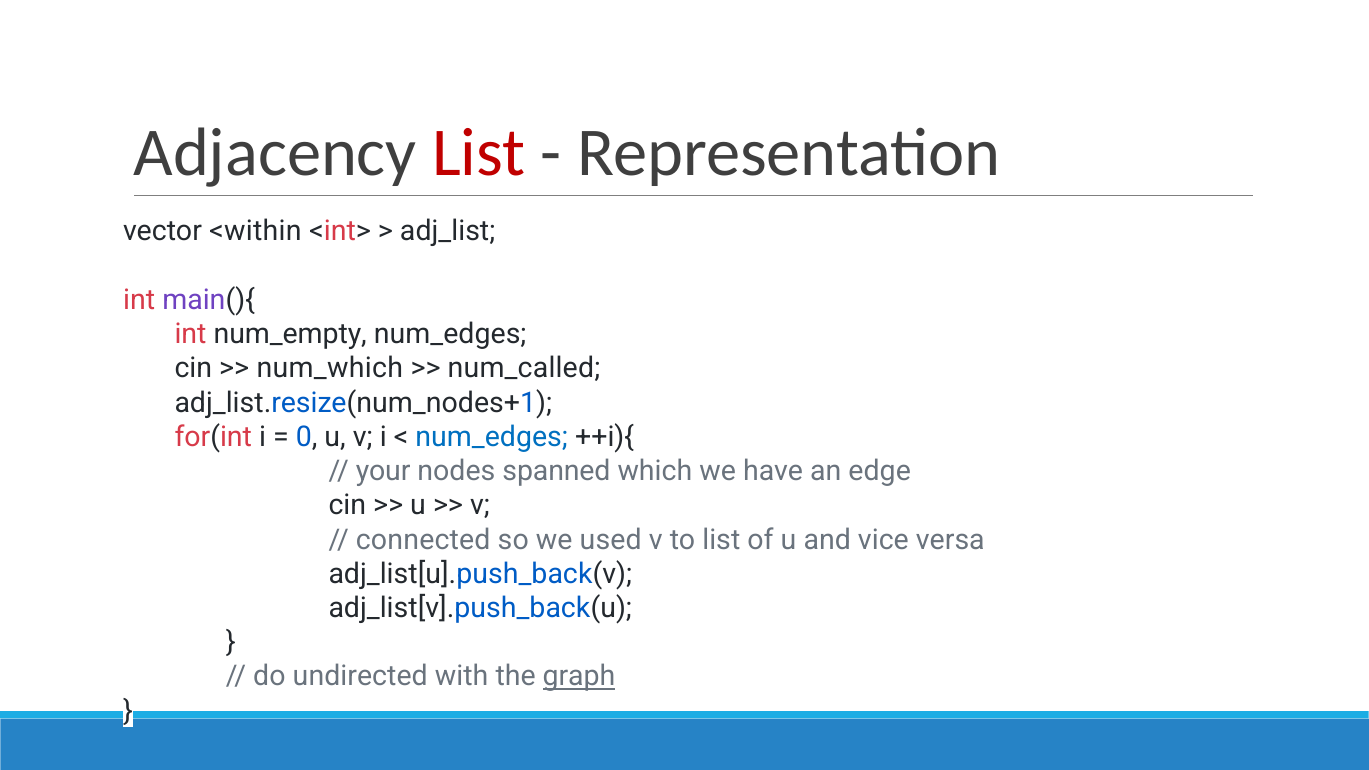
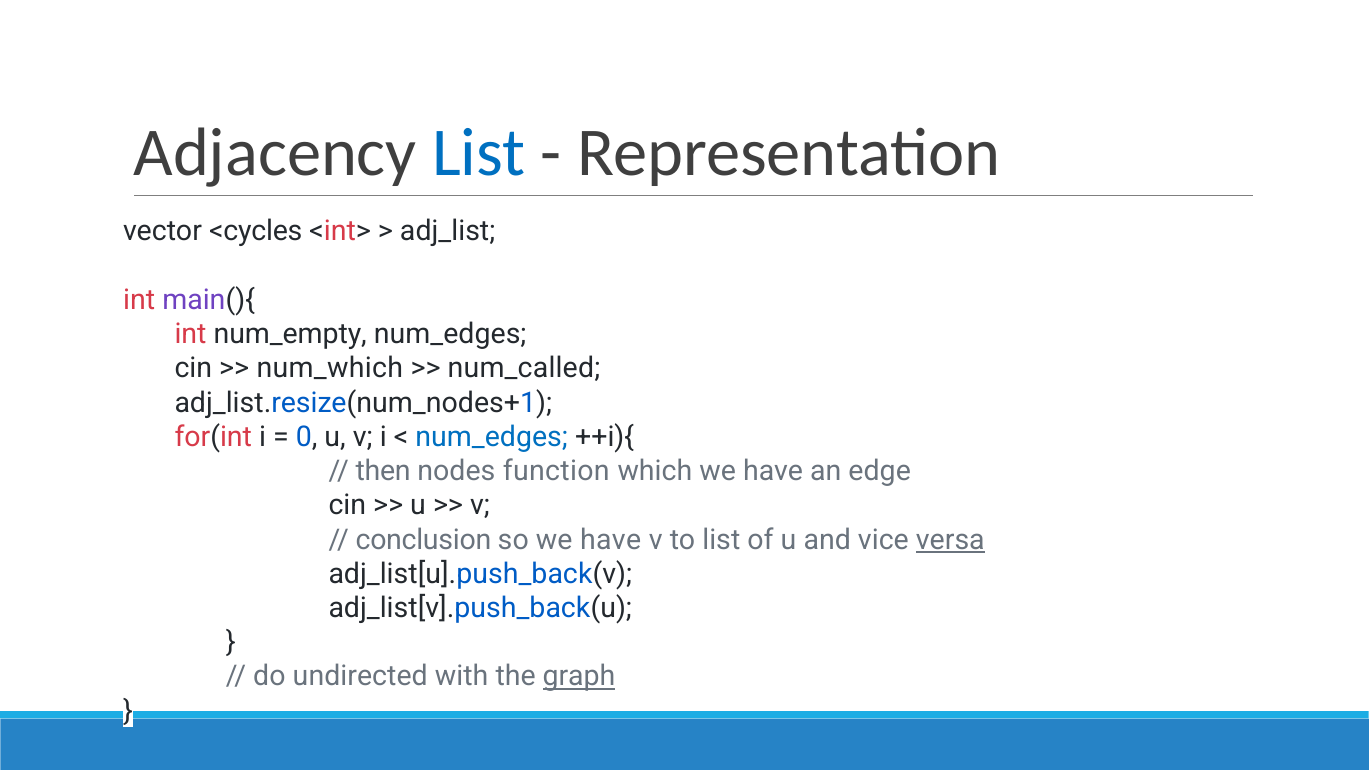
List at (479, 153) colour: red -> blue
<within: <within -> <cycles
your: your -> then
spanned: spanned -> function
connected: connected -> conclusion
so we used: used -> have
versa underline: none -> present
